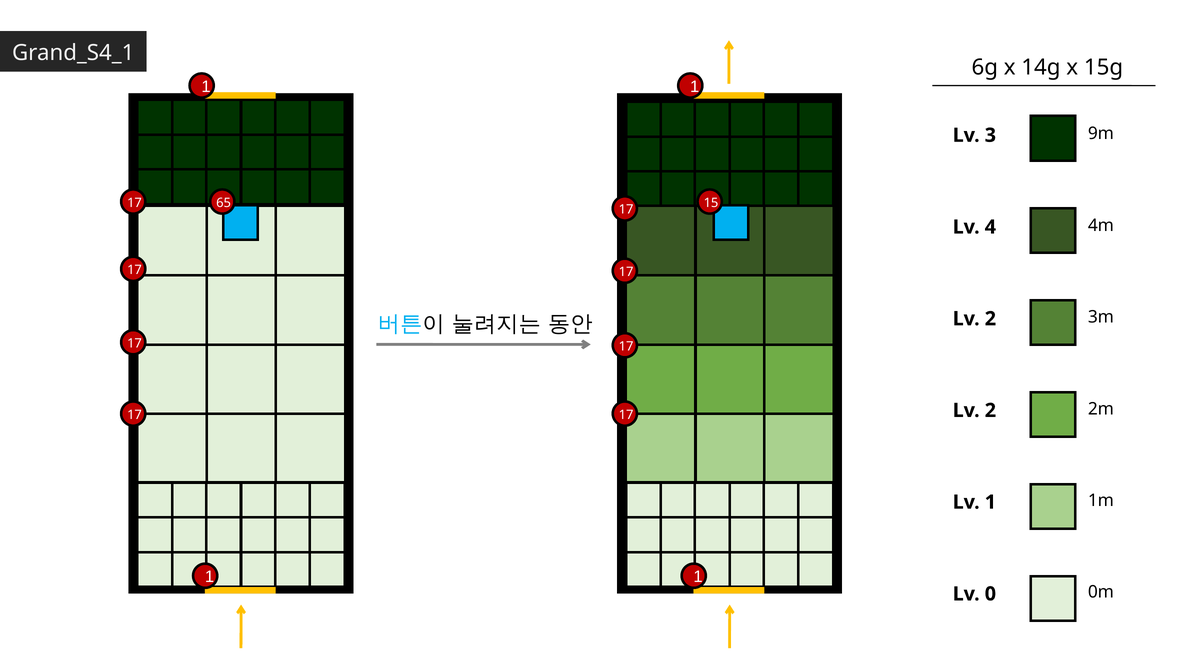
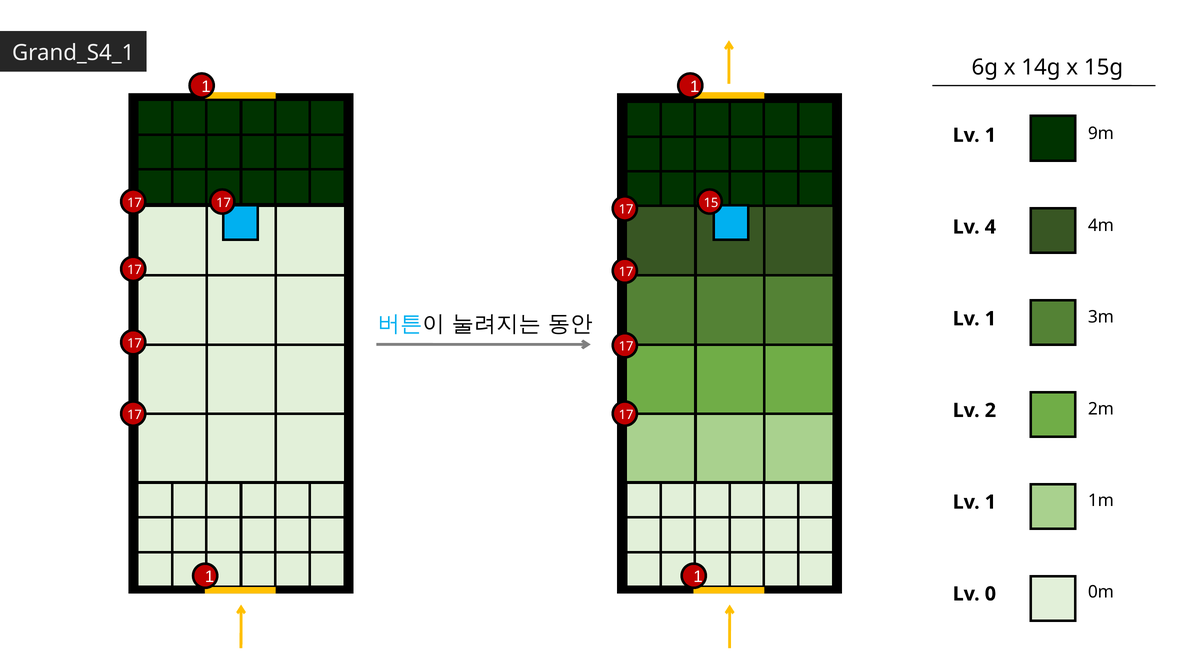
3 at (990, 135): 3 -> 1
65 at (224, 203): 65 -> 17
2 at (990, 319): 2 -> 1
